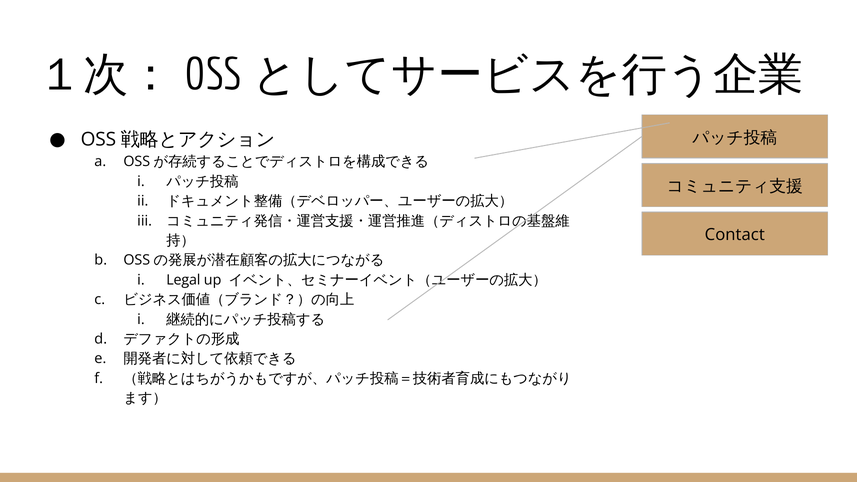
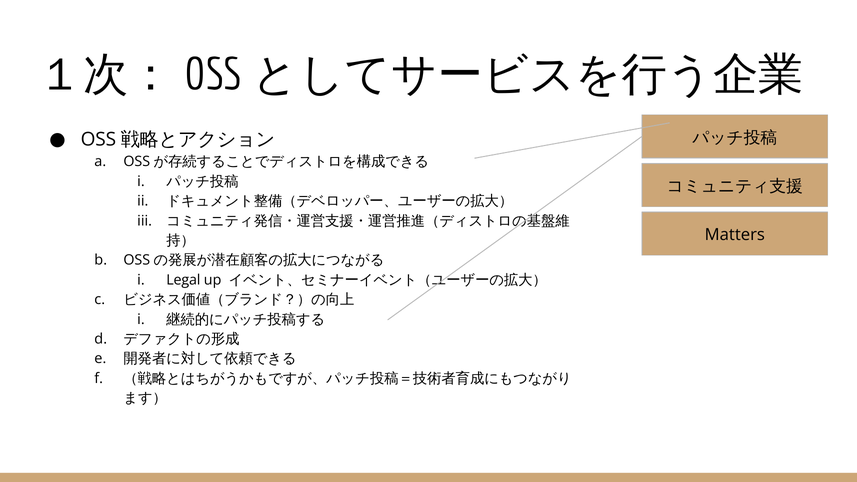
Contact: Contact -> Matters
